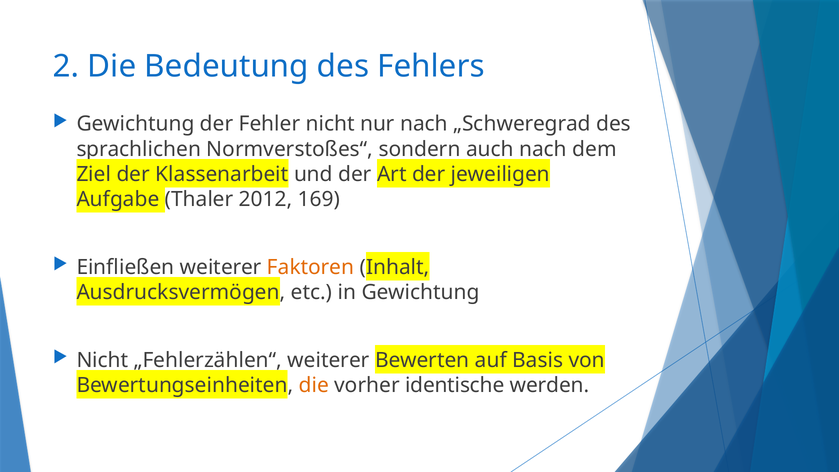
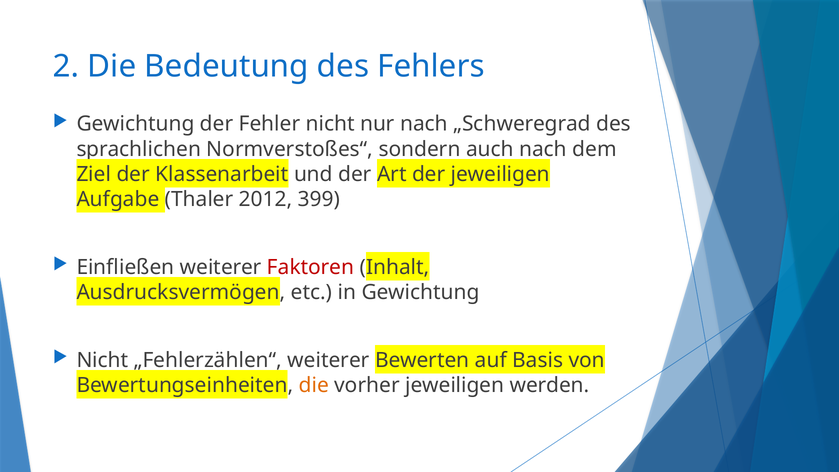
169: 169 -> 399
Faktoren colour: orange -> red
vorher identische: identische -> jeweiligen
